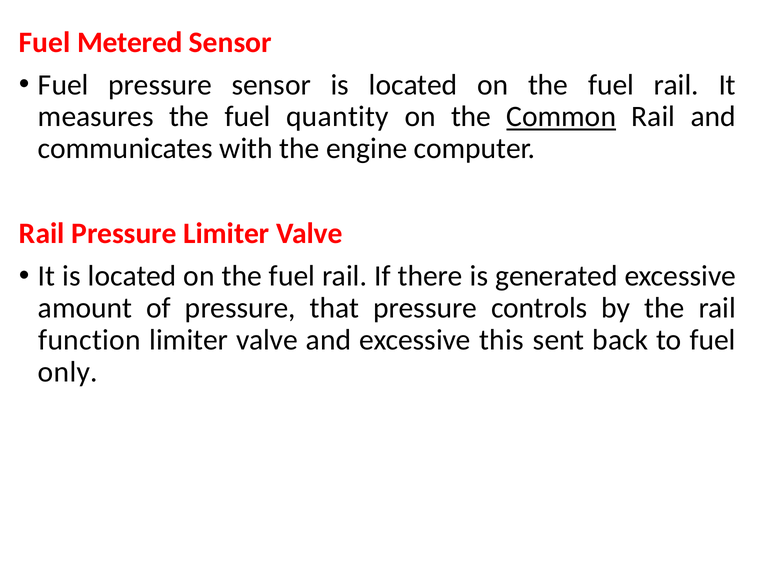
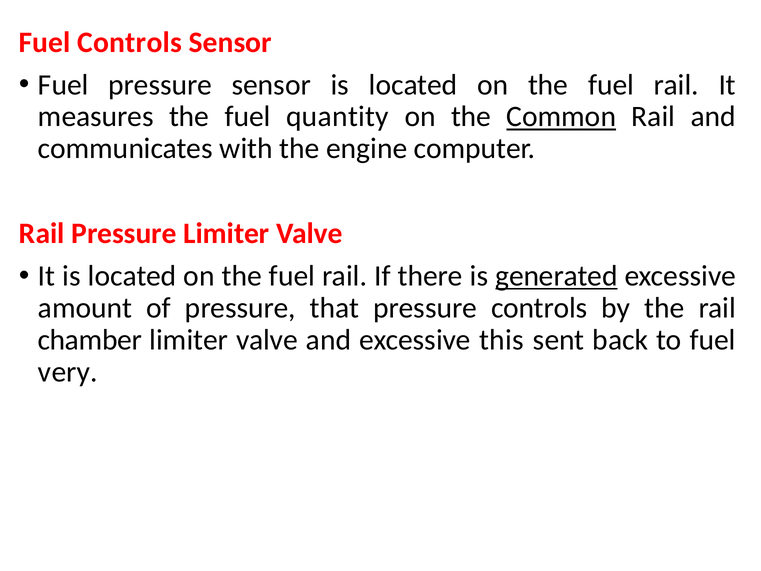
Fuel Metered: Metered -> Controls
generated underline: none -> present
function: function -> chamber
only: only -> very
